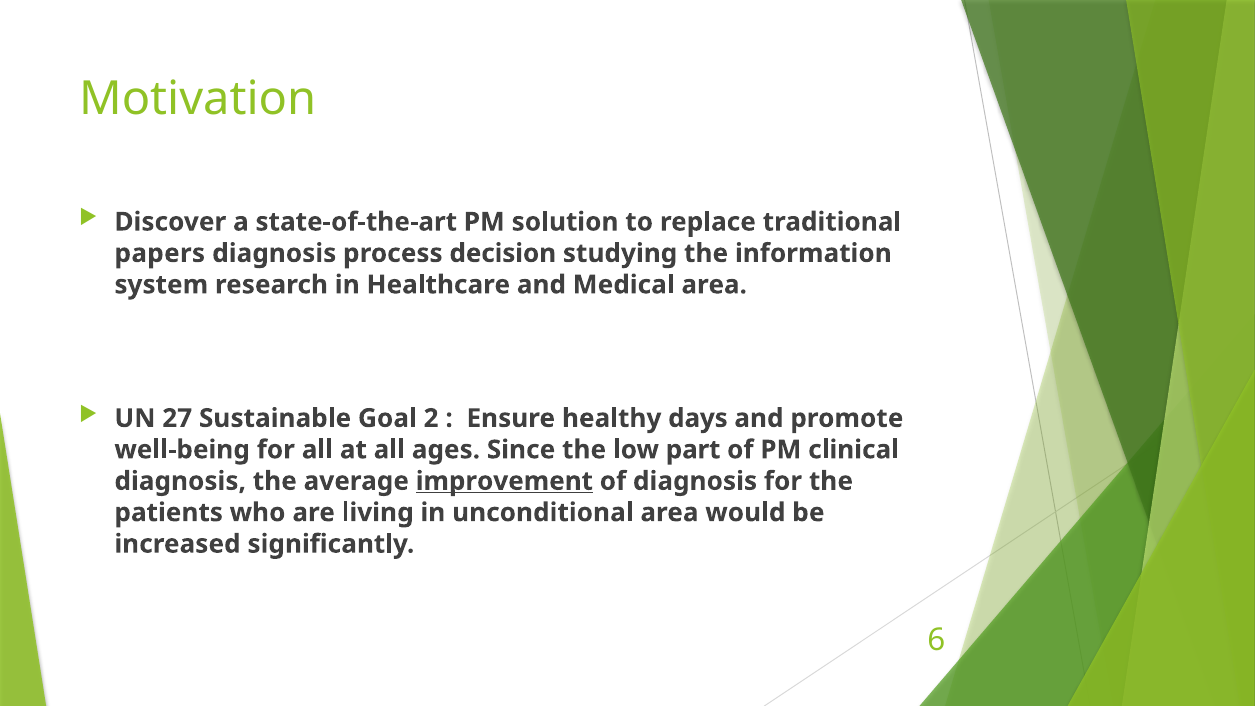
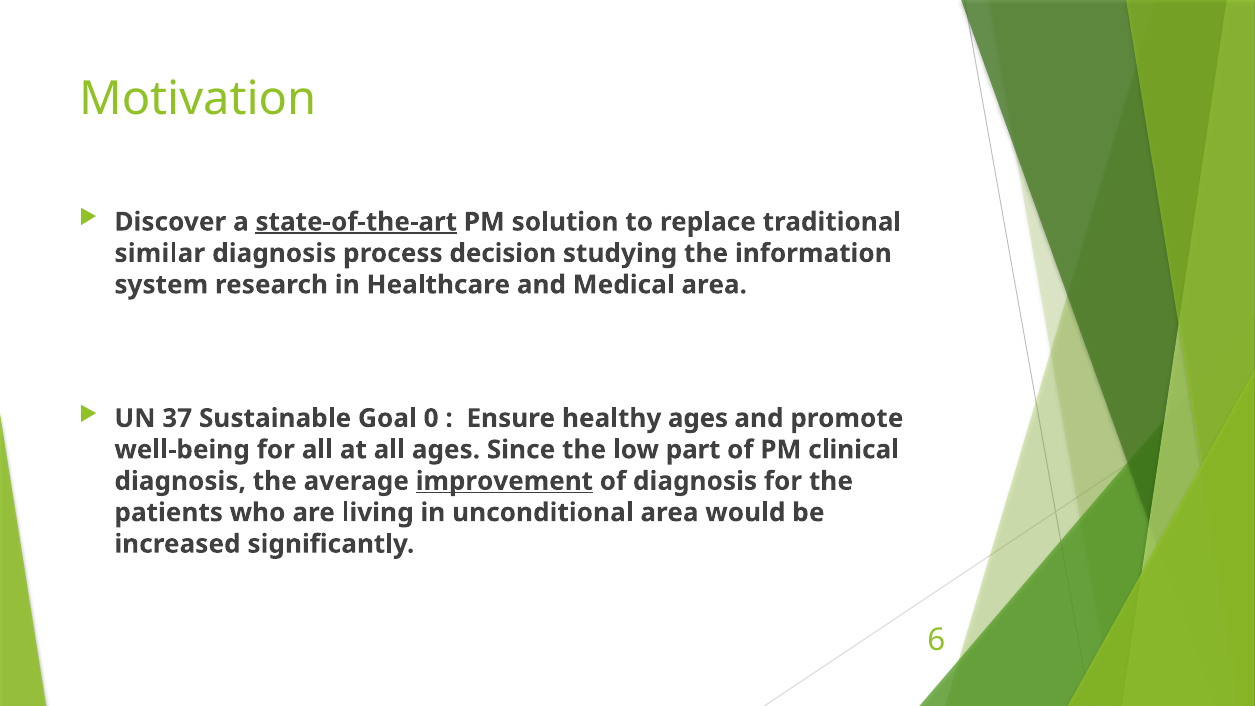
state-of-the-art underline: none -> present
papers: papers -> similar
27: 27 -> 37
2: 2 -> 0
healthy days: days -> ages
